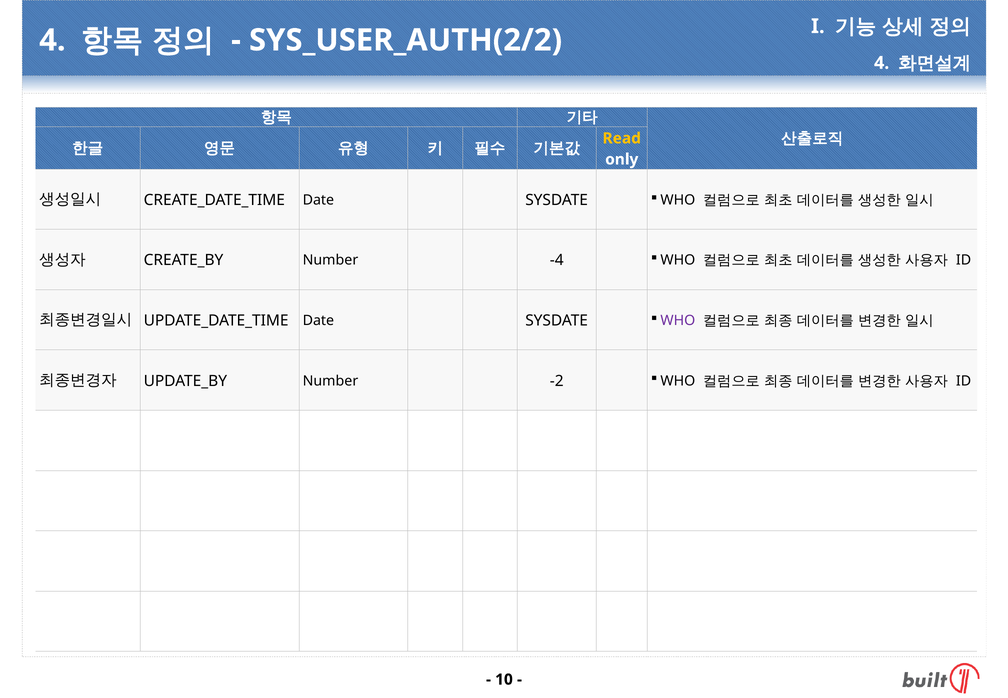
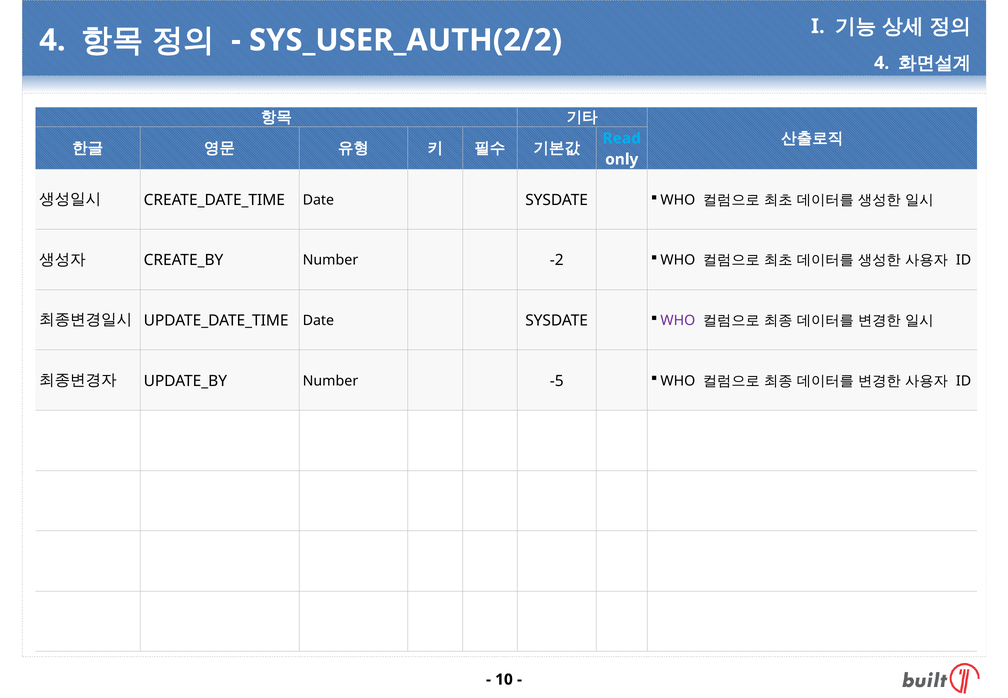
Read colour: yellow -> light blue
-4: -4 -> -2
-2: -2 -> -5
